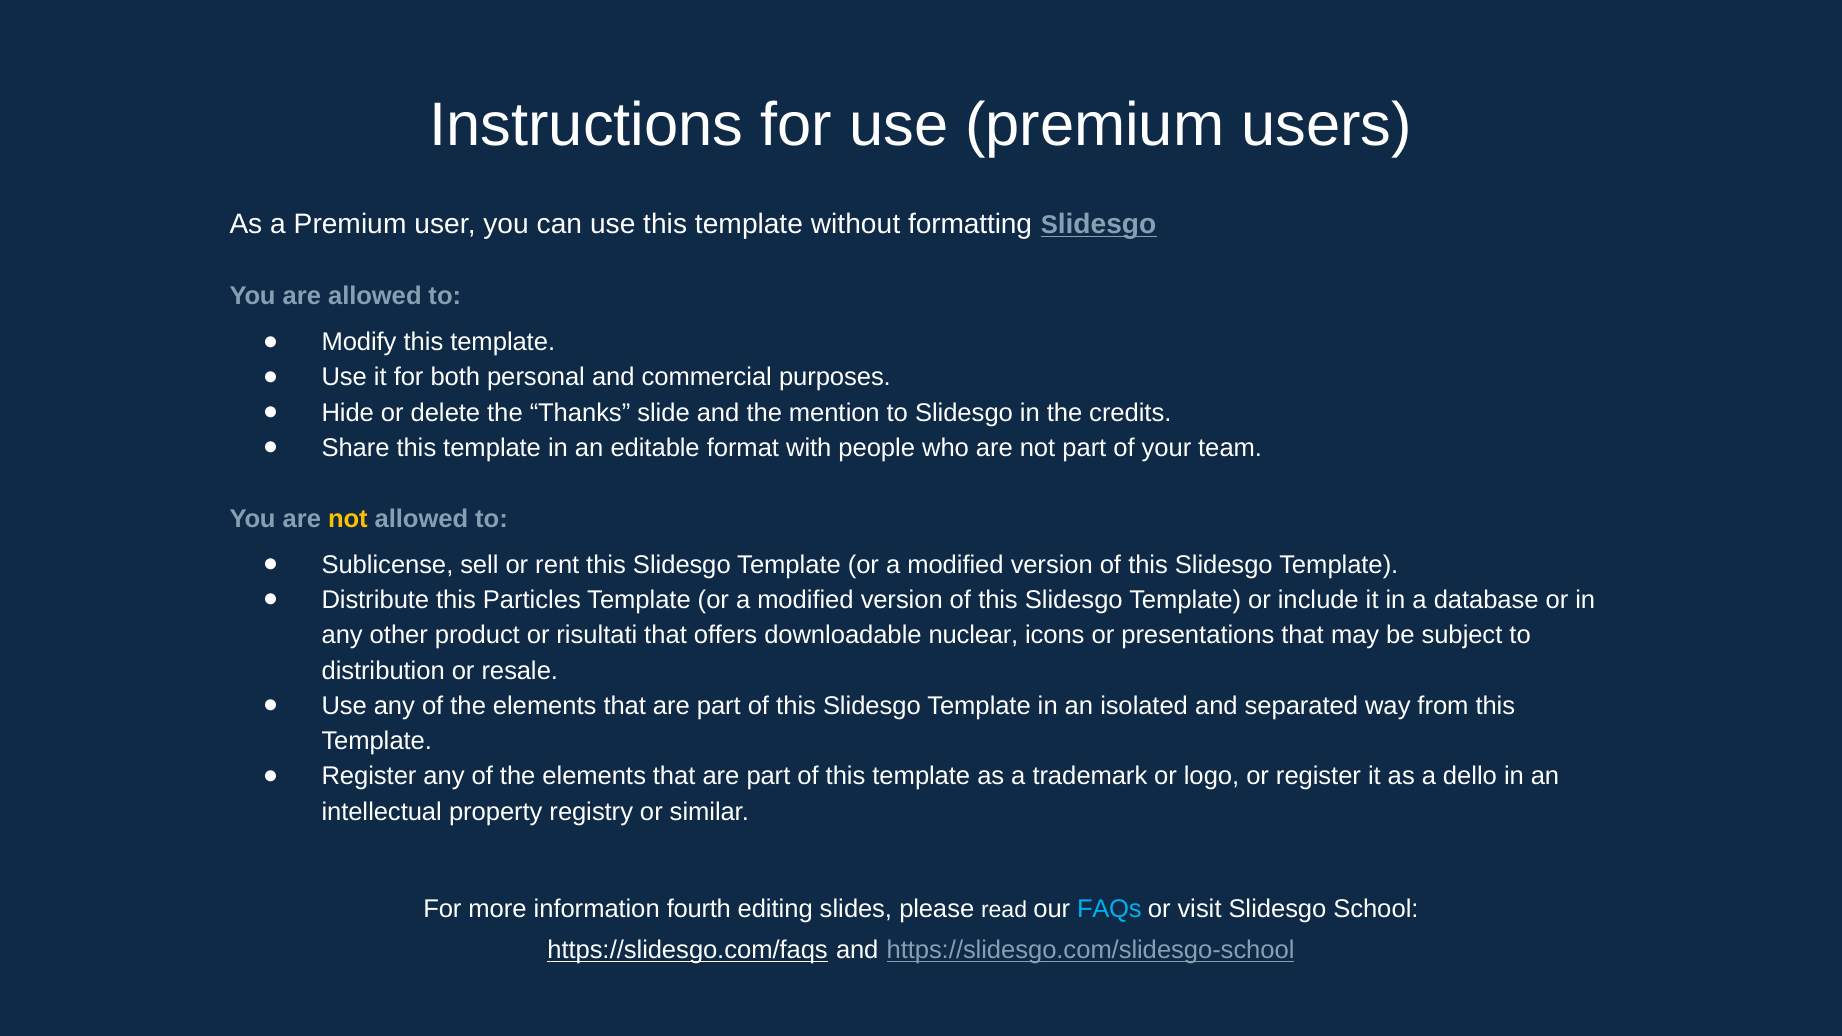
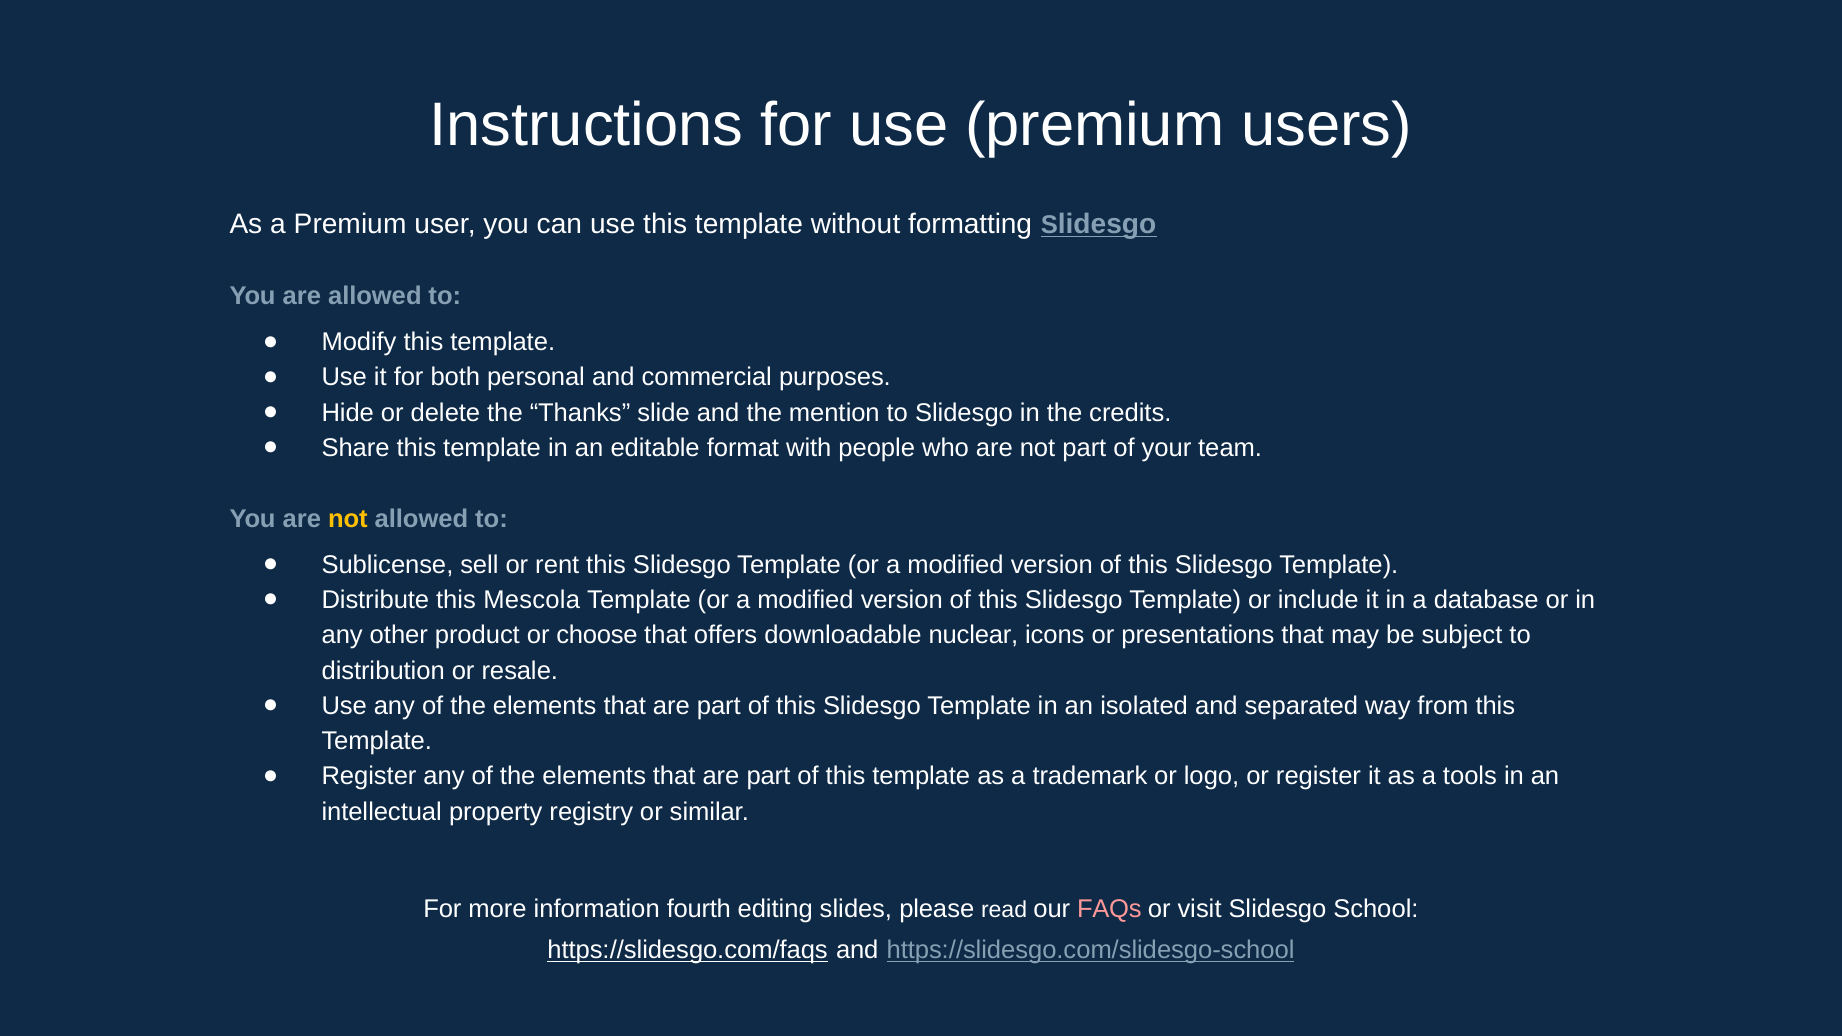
Particles: Particles -> Mescola
risultati: risultati -> choose
dello: dello -> tools
FAQs colour: light blue -> pink
